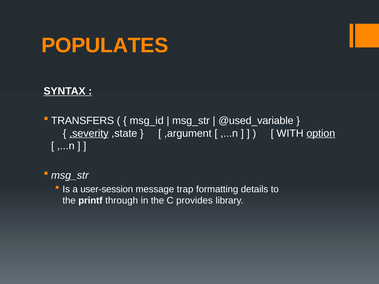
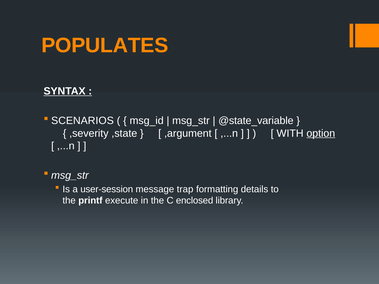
TRANSFERS: TRANSFERS -> SCENARIOS
@used_variable: @used_variable -> @state_variable
,severity underline: present -> none
through: through -> execute
provides: provides -> enclosed
